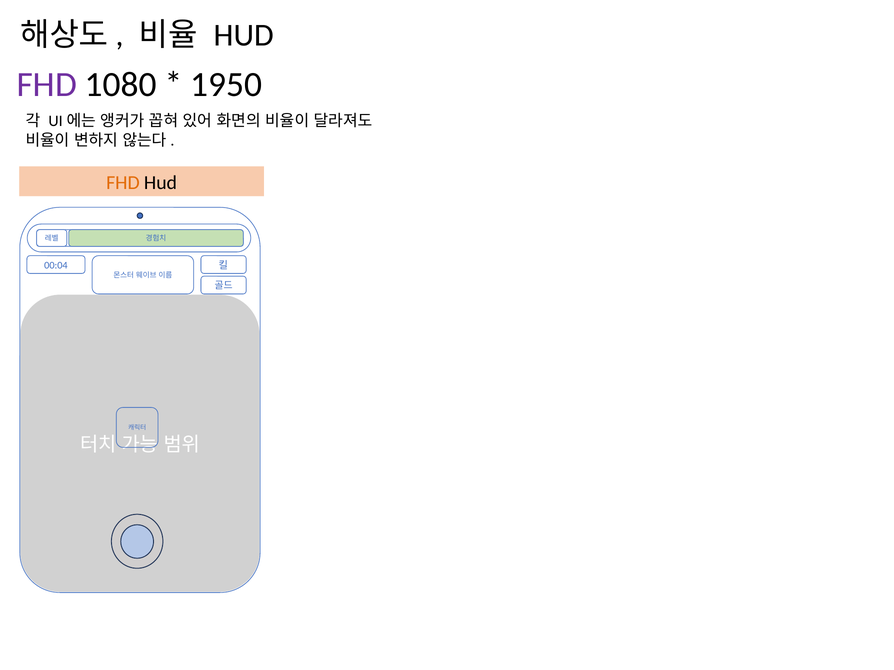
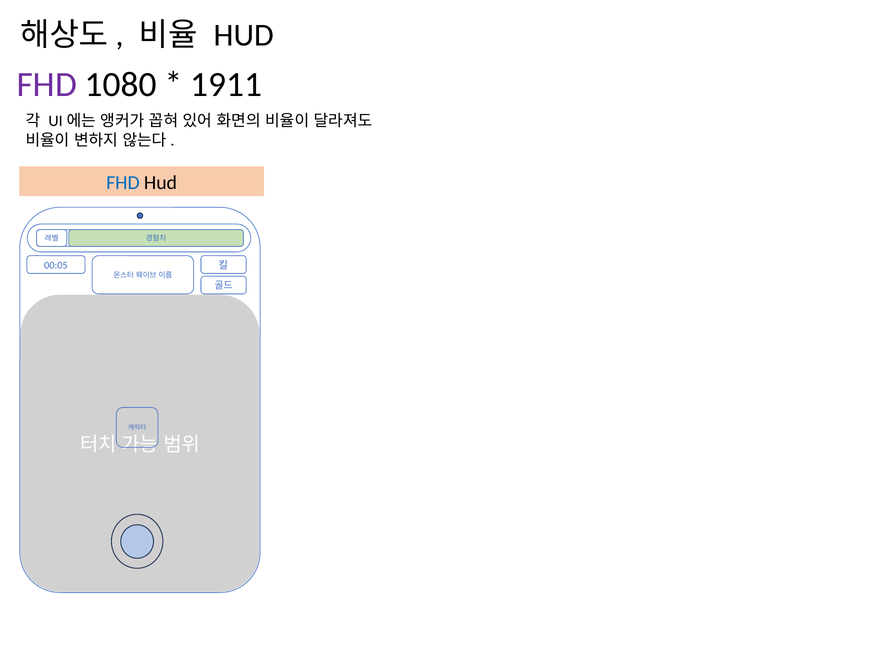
1950: 1950 -> 1911
FHD at (123, 183) colour: orange -> blue
00:04: 00:04 -> 00:05
